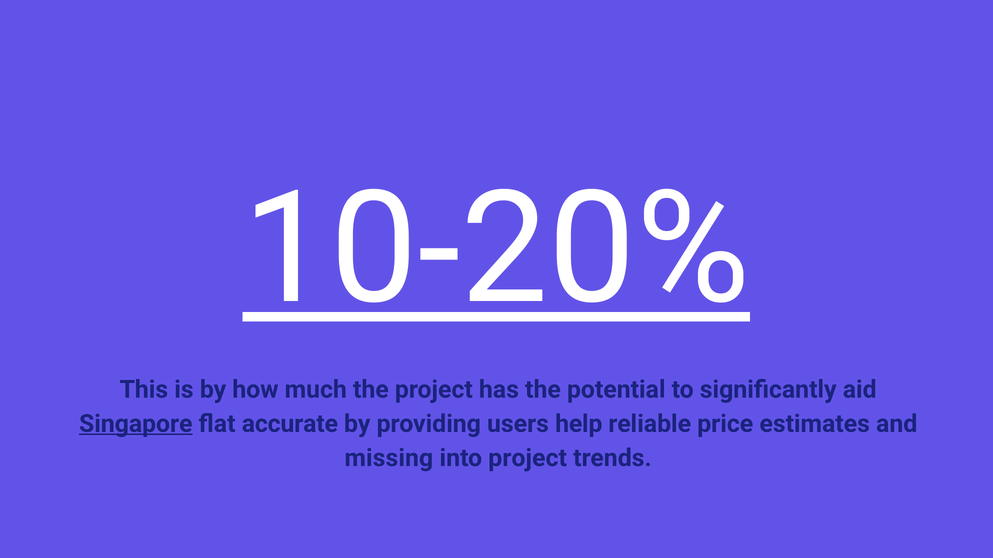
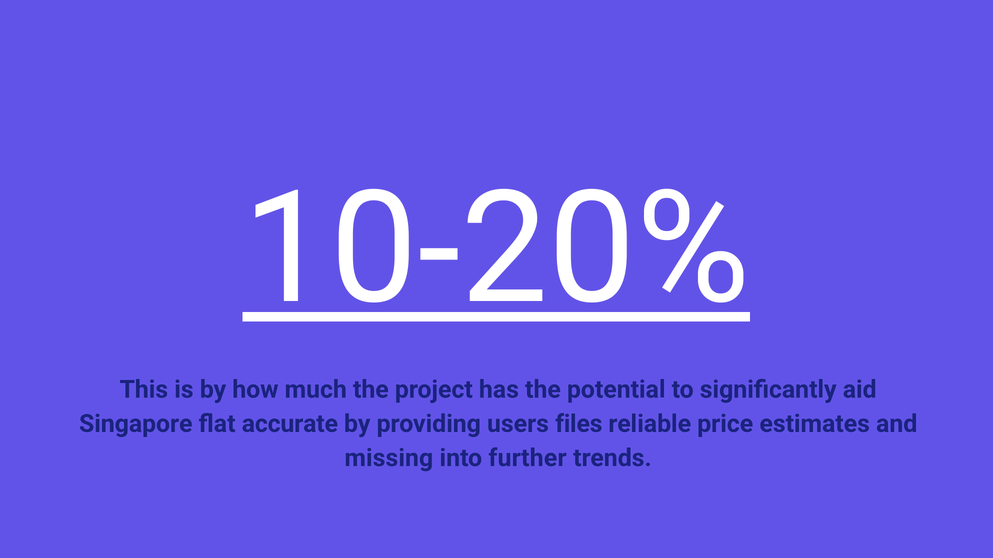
Singapore underline: present -> none
help: help -> files
into project: project -> further
